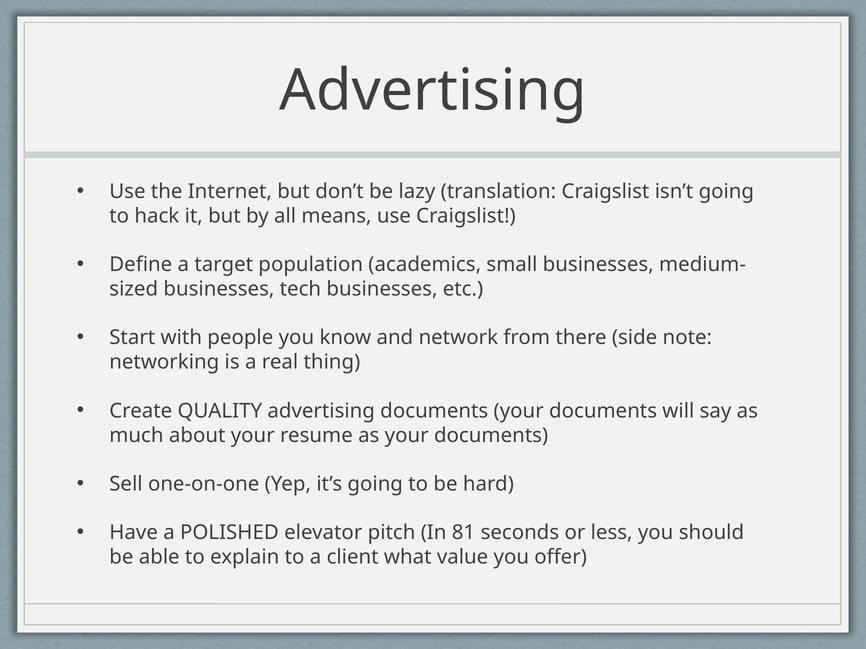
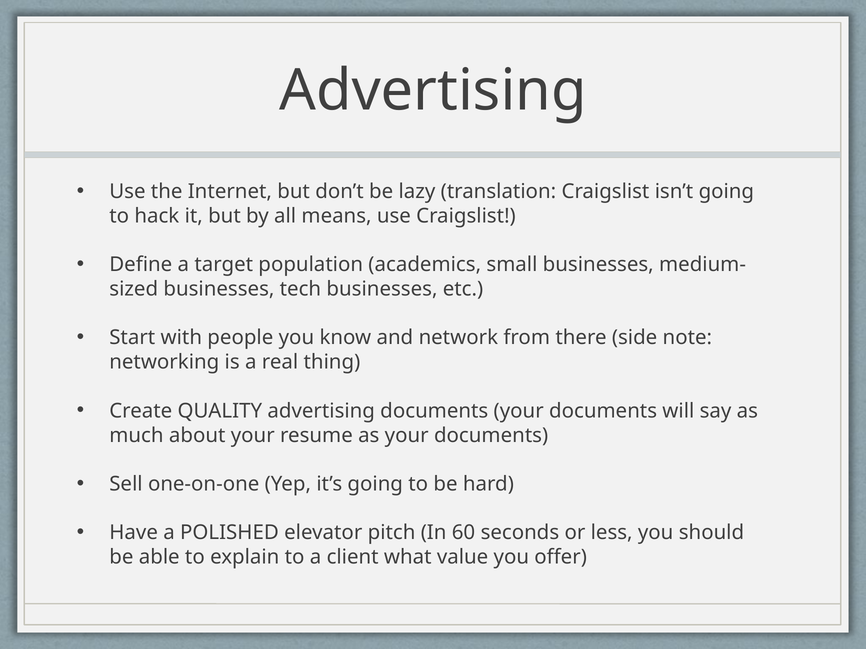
81: 81 -> 60
